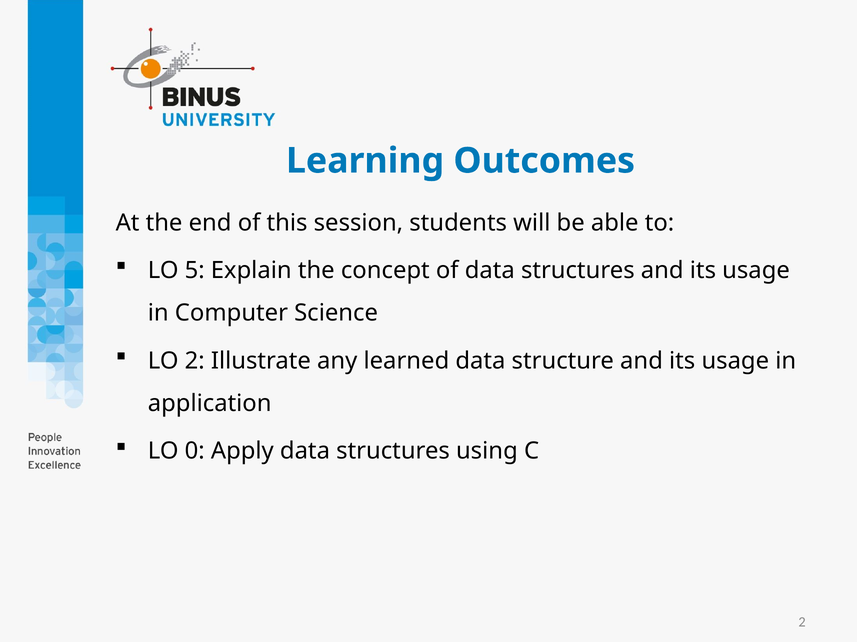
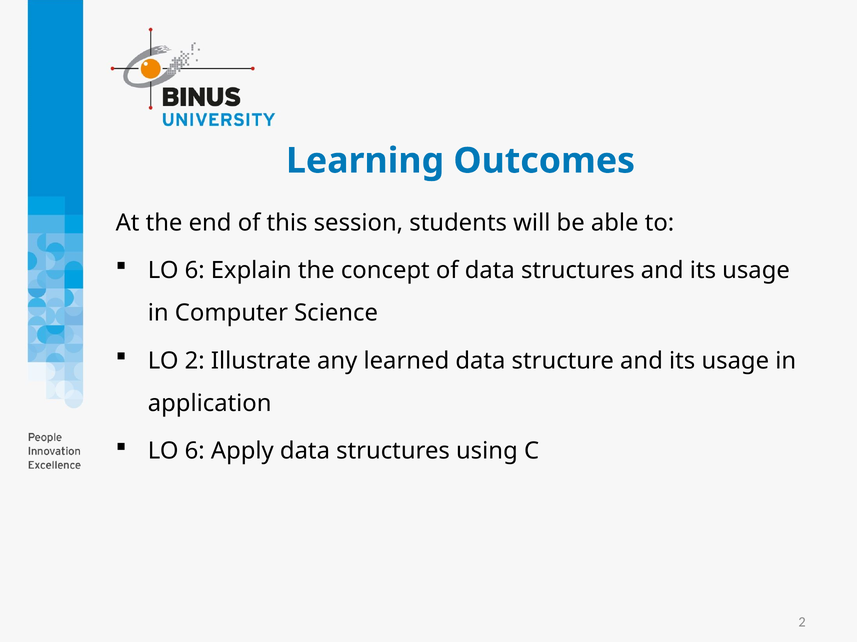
5 at (195, 271): 5 -> 6
0 at (195, 452): 0 -> 6
